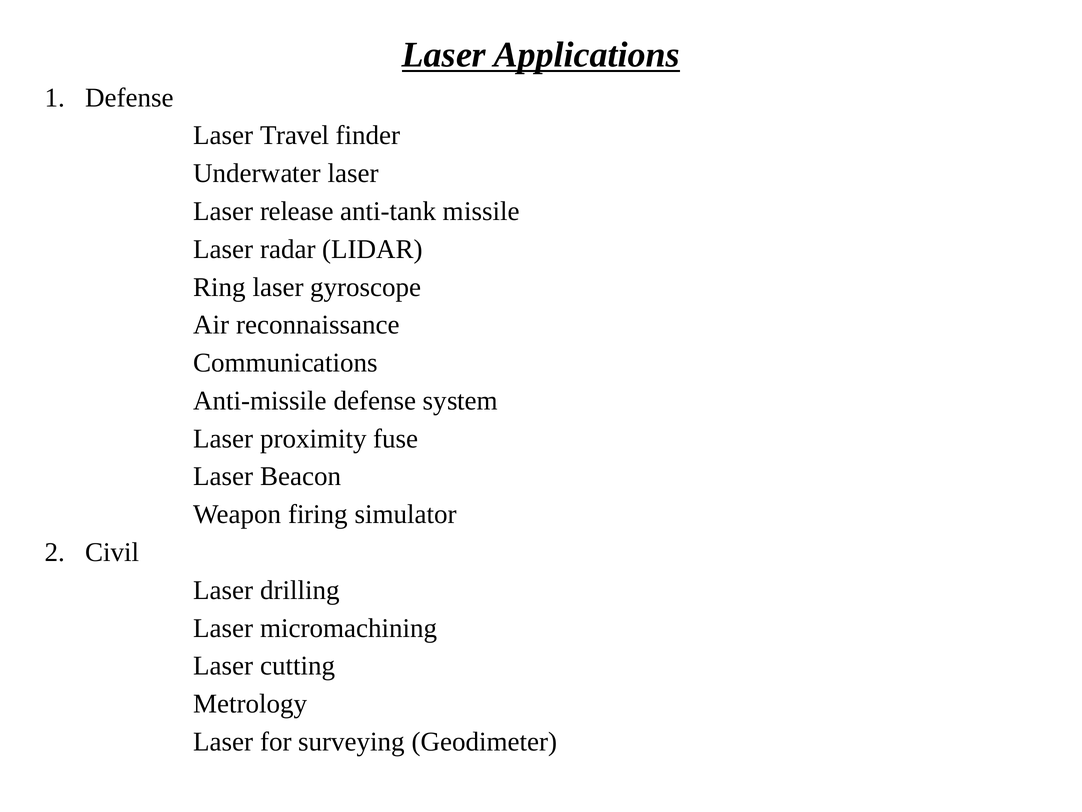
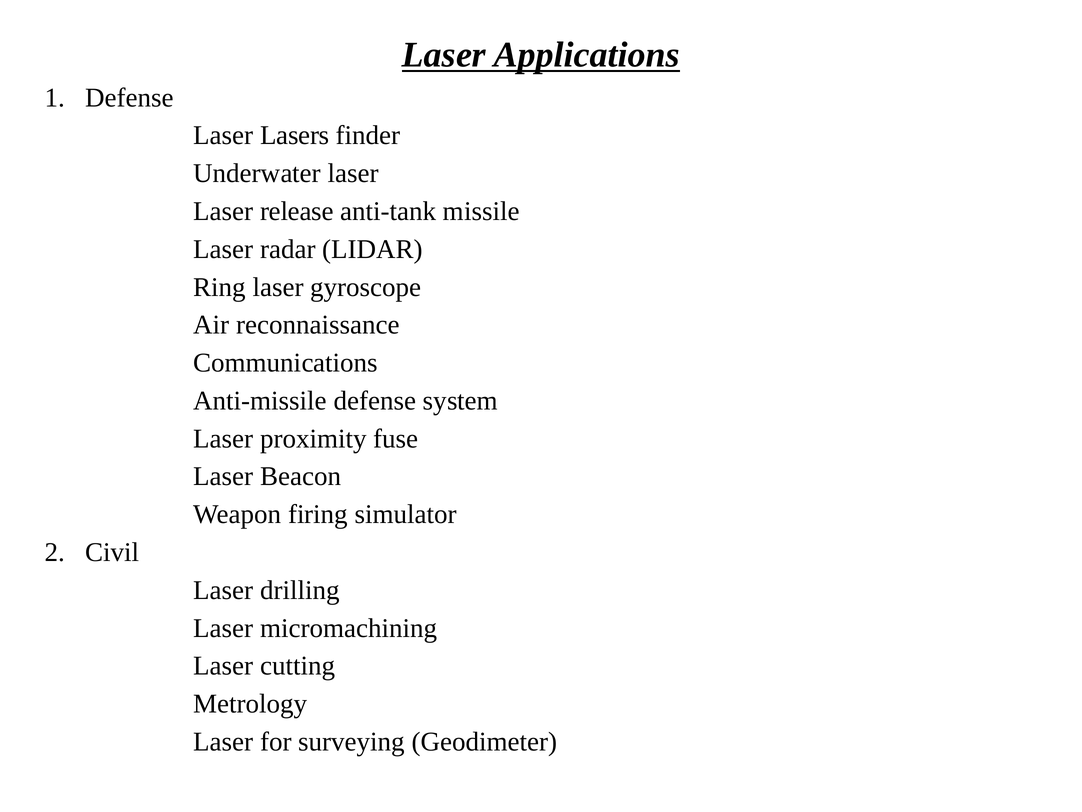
Travel: Travel -> Lasers
